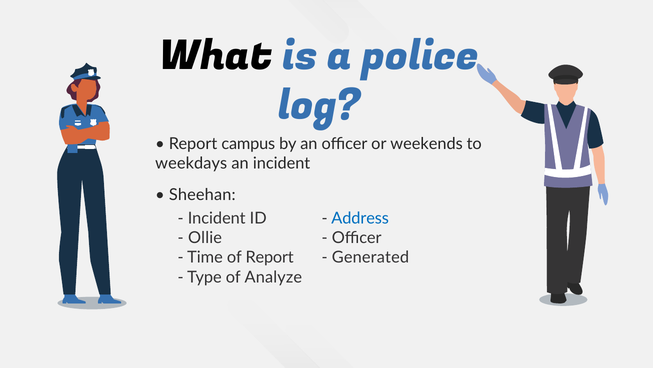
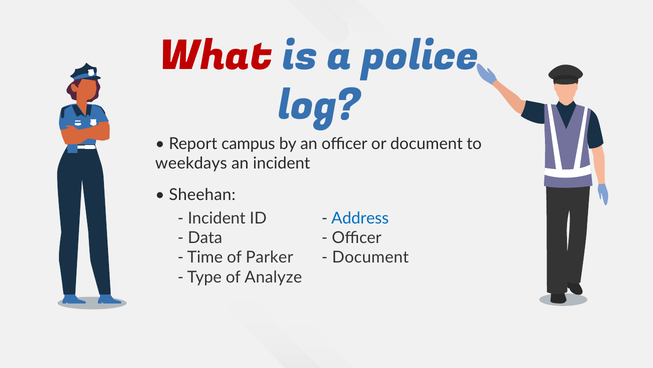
What colour: black -> red
or weekends: weekends -> document
Ollie: Ollie -> Data
of Report: Report -> Parker
Generated at (370, 257): Generated -> Document
